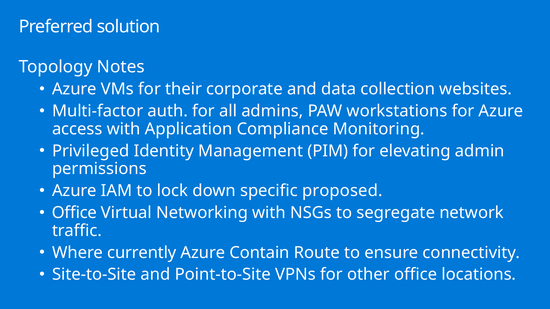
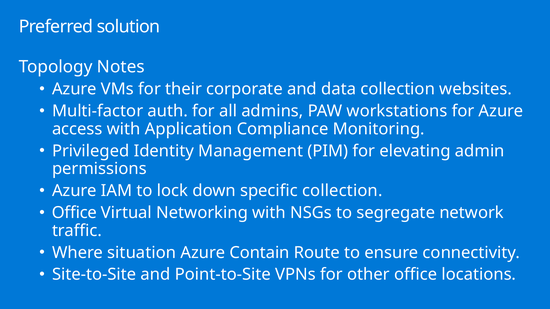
specific proposed: proposed -> collection
currently: currently -> situation
